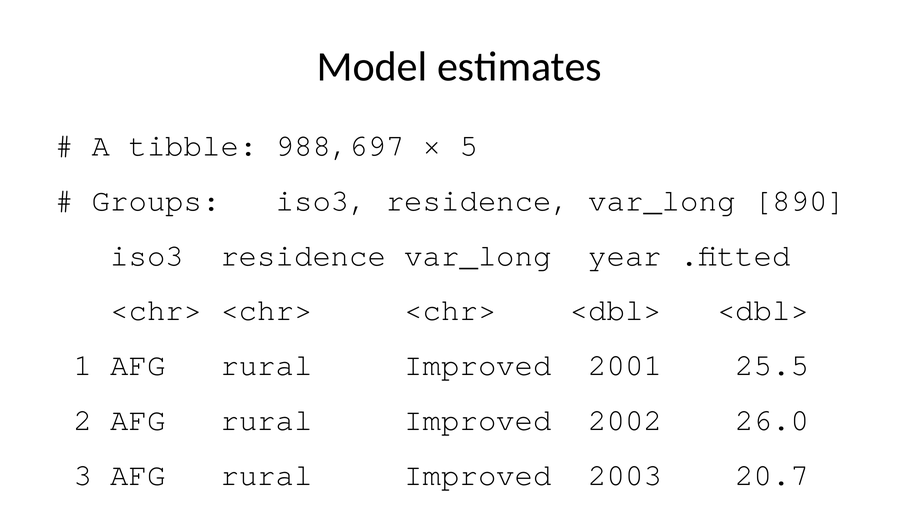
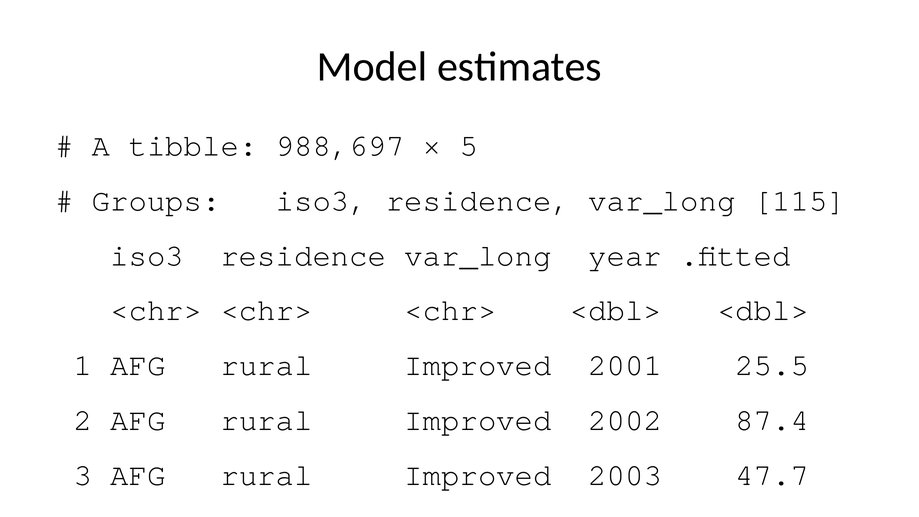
890: 890 -> 115
26.0: 26.0 -> 87.4
20.7: 20.7 -> 47.7
